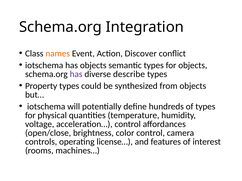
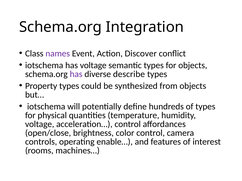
names colour: orange -> purple
has objects: objects -> voltage
license…: license… -> enable…
